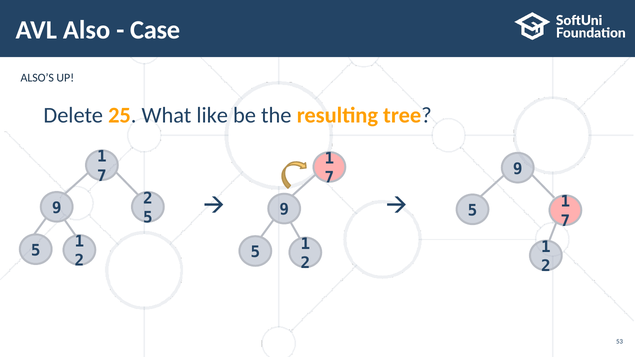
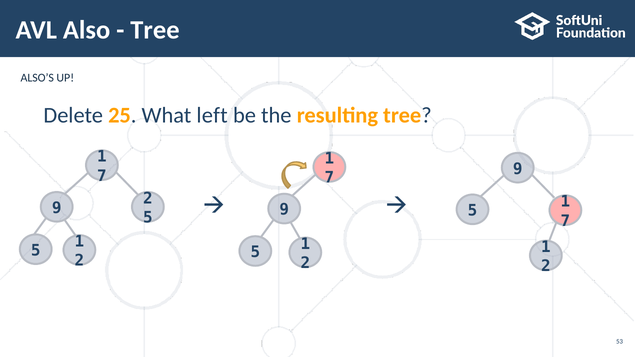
Case at (155, 30): Case -> Tree
like: like -> left
